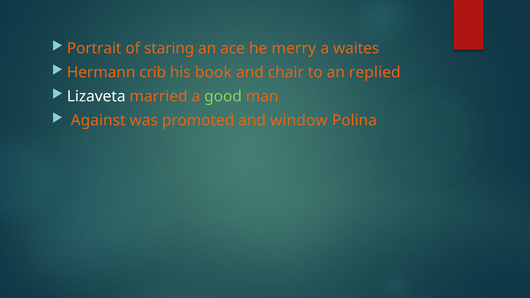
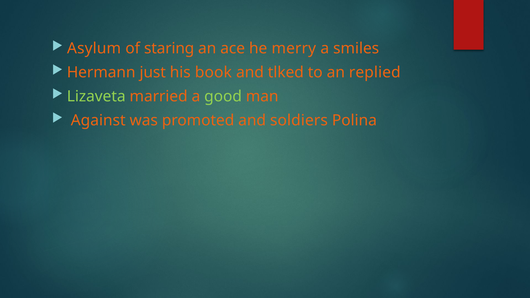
Portrait: Portrait -> Asylum
waites: waites -> smiles
crib: crib -> just
chair: chair -> tlked
Lizaveta colour: white -> light green
window: window -> soldiers
